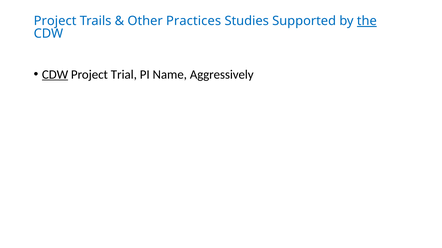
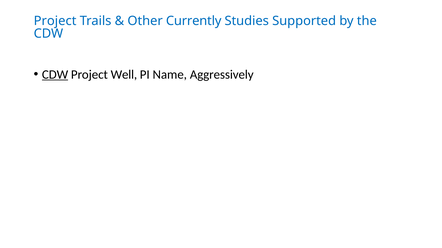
Practices: Practices -> Currently
the underline: present -> none
Trial: Trial -> Well
